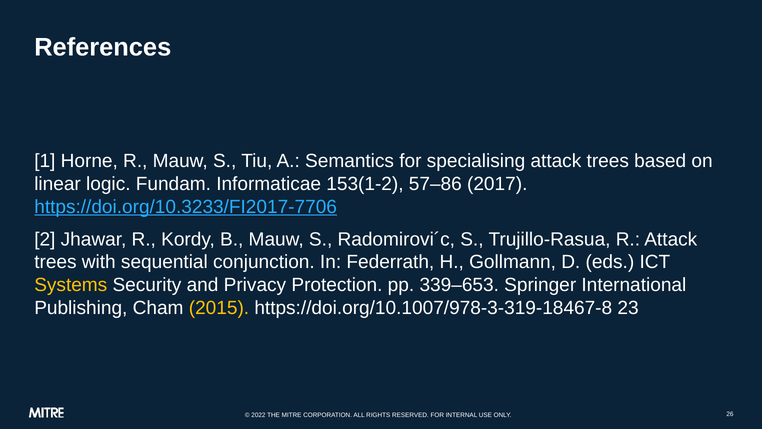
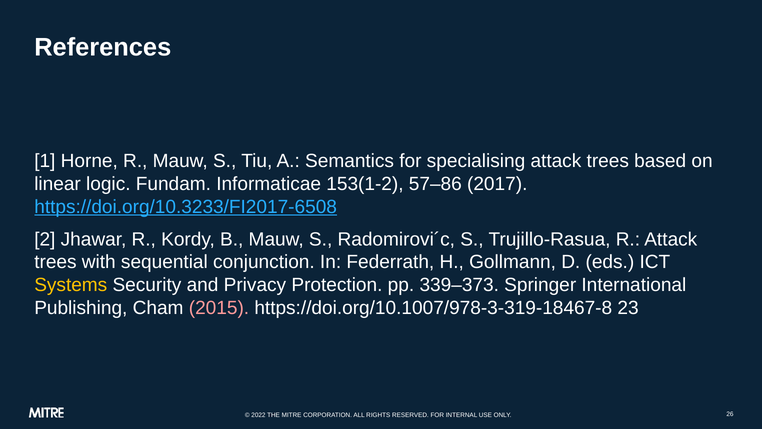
https://doi.org/10.3233/FI2017-7706: https://doi.org/10.3233/FI2017-7706 -> https://doi.org/10.3233/FI2017-6508
339–653: 339–653 -> 339–373
2015 colour: yellow -> pink
